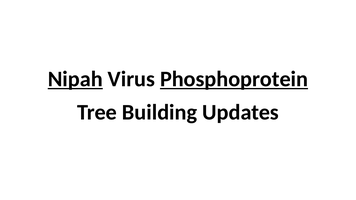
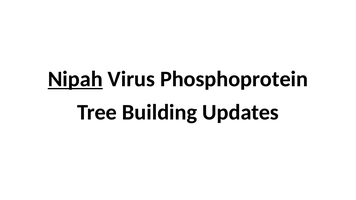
Phosphoprotein underline: present -> none
